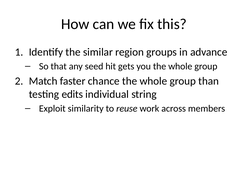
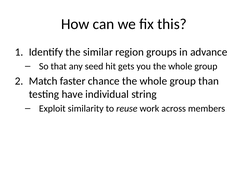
edits: edits -> have
